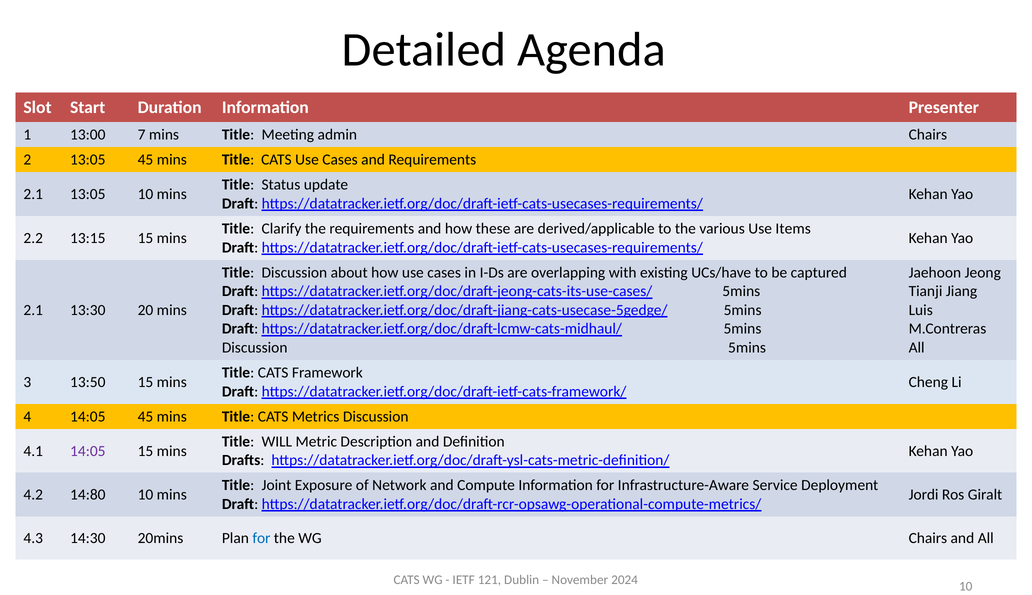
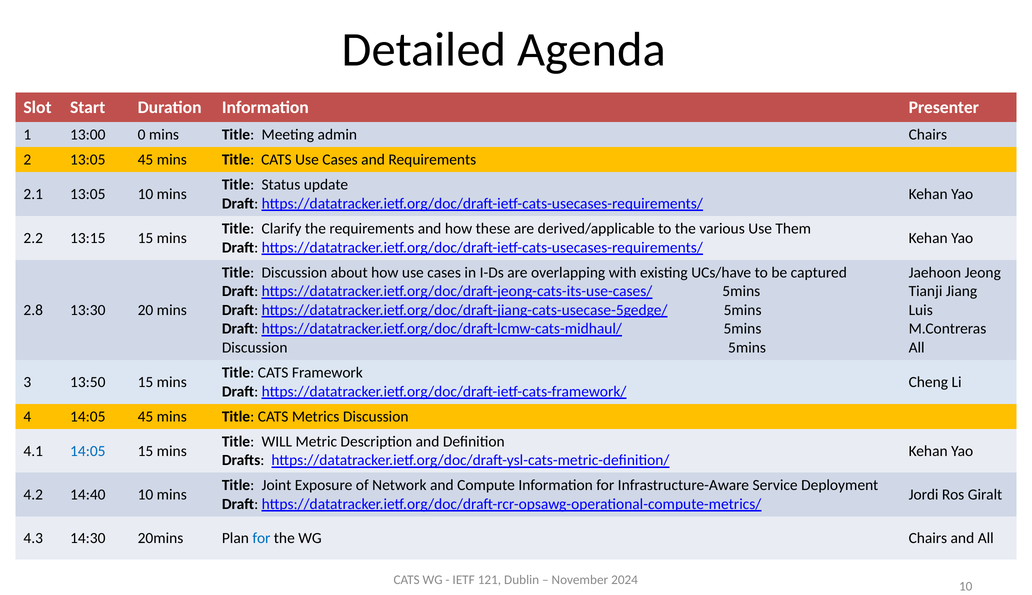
7: 7 -> 0
Items: Items -> Them
2.1 at (33, 310): 2.1 -> 2.8
14:05 at (88, 451) colour: purple -> blue
14:80: 14:80 -> 14:40
